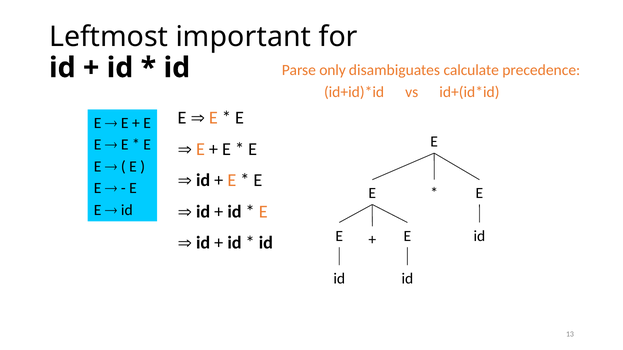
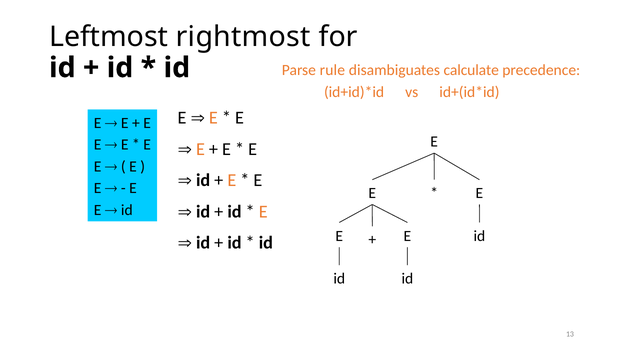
important: important -> rightmost
only: only -> rule
